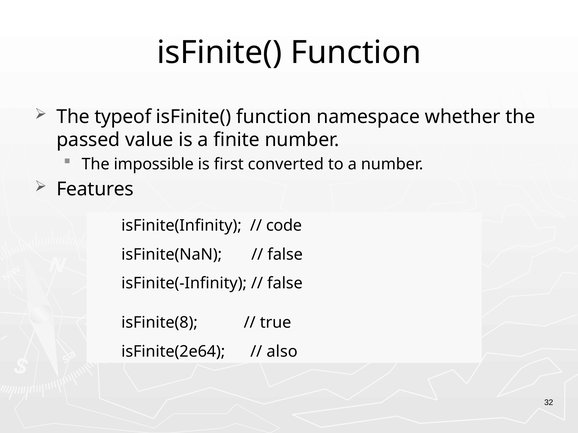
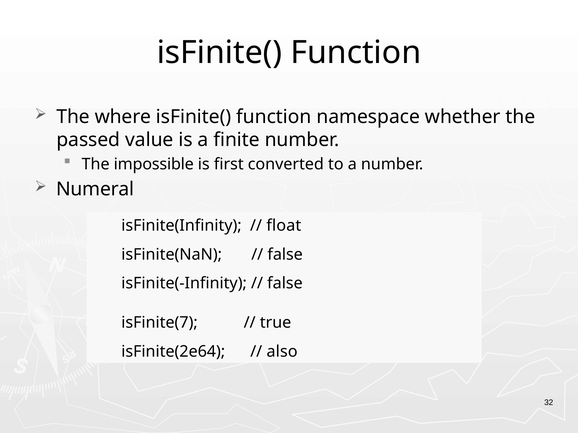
typeof: typeof -> where
Features: Features -> Numeral
code: code -> float
isFinite(8: isFinite(8 -> isFinite(7
